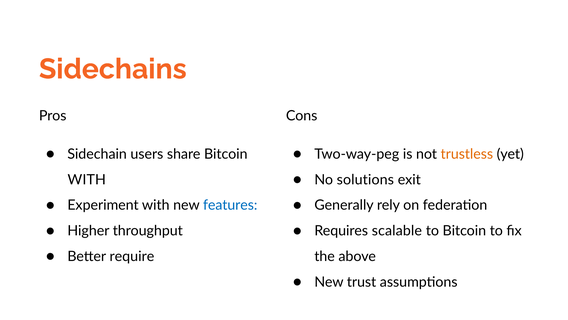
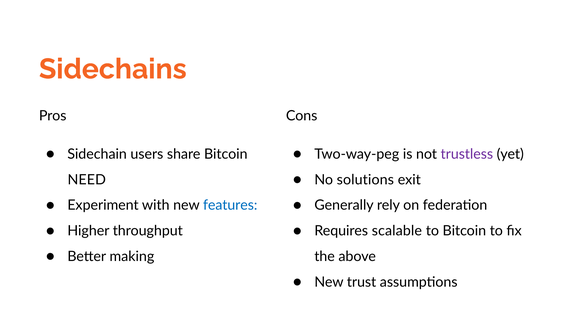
trustless colour: orange -> purple
WITH at (87, 179): WITH -> NEED
require: require -> making
